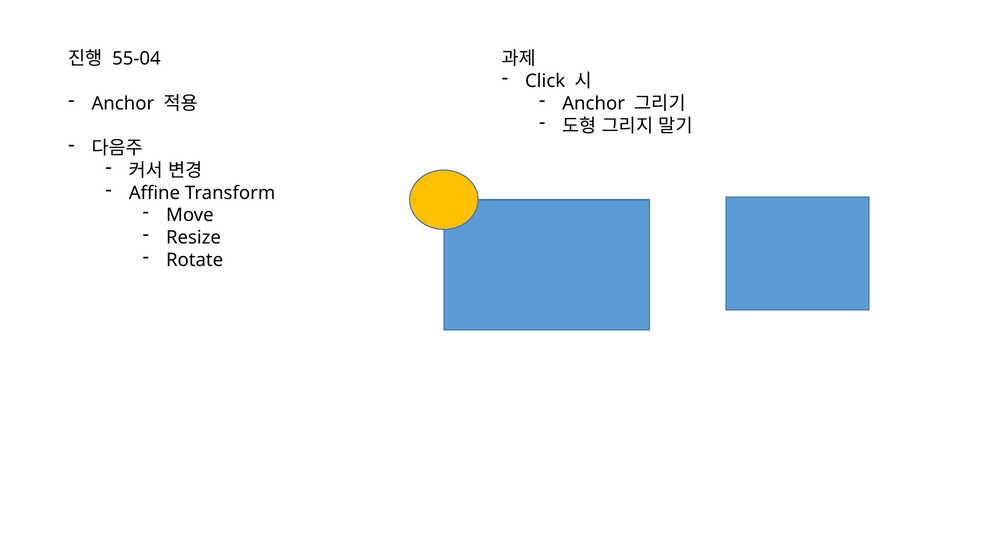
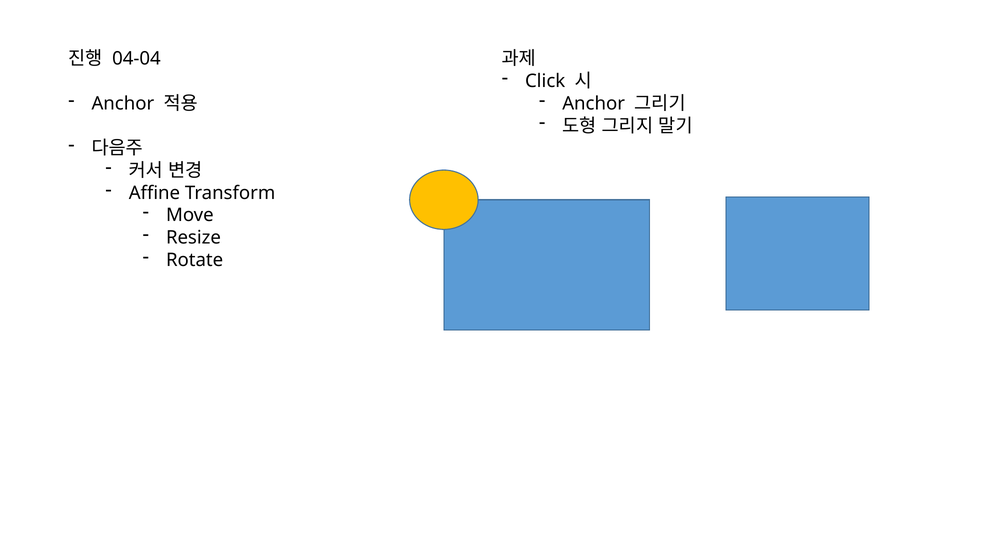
55-04: 55-04 -> 04-04
